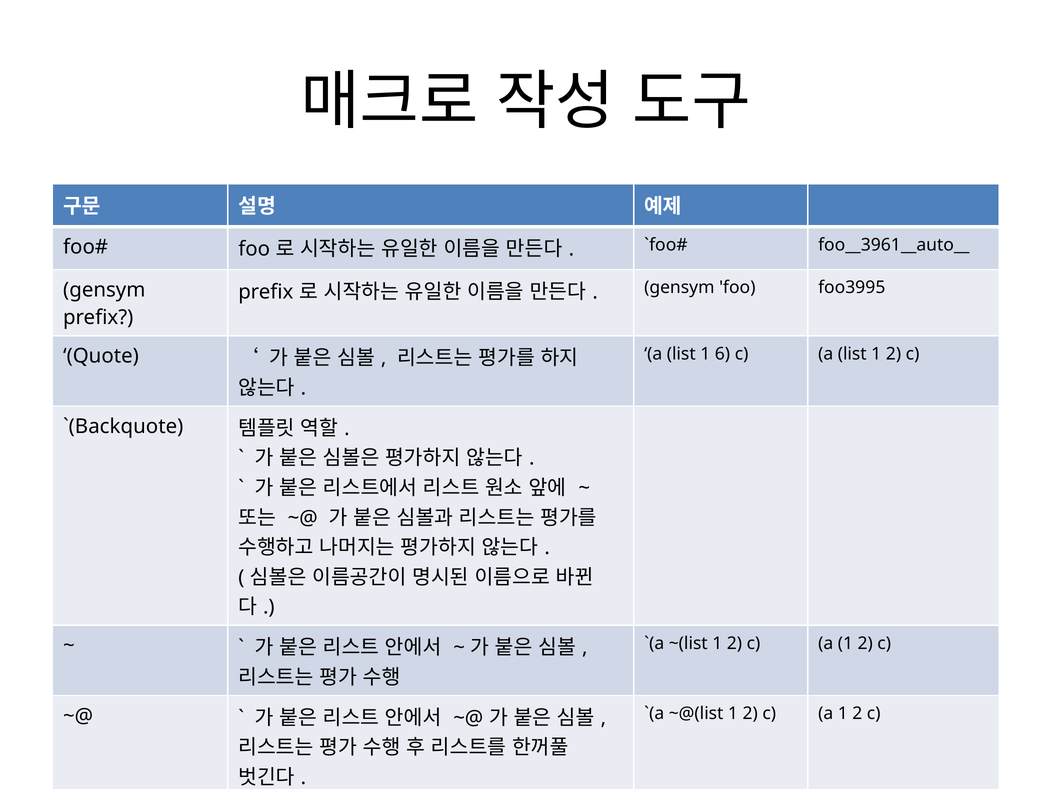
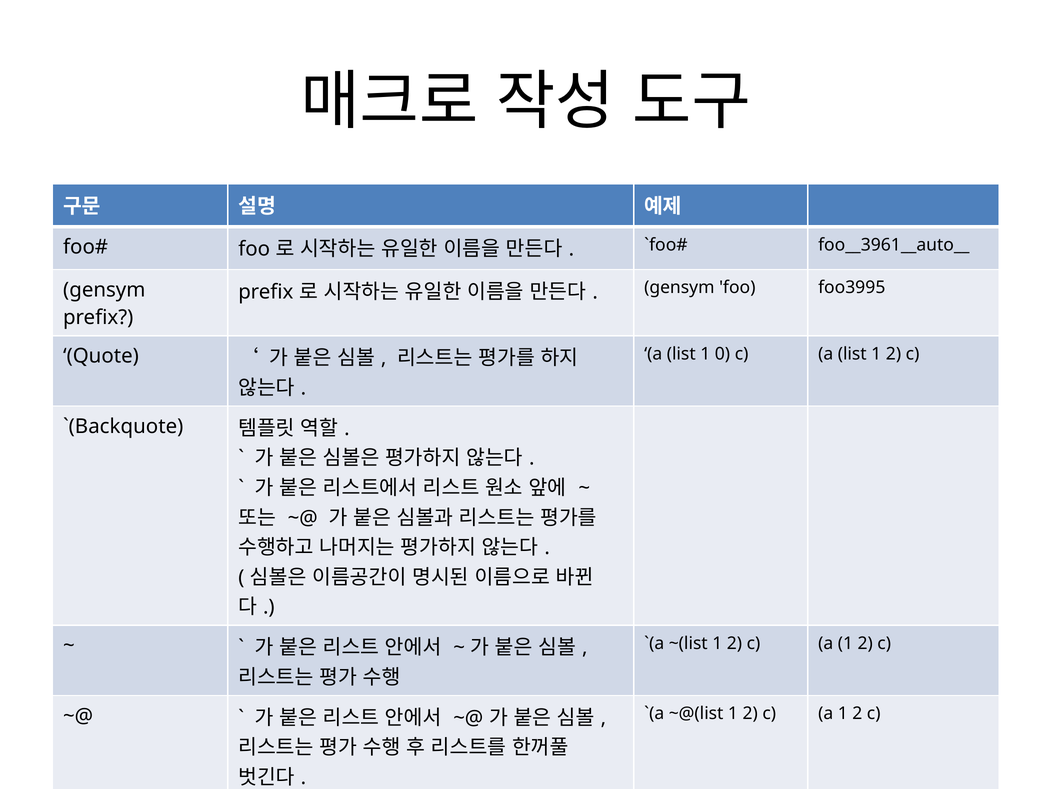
6: 6 -> 0
